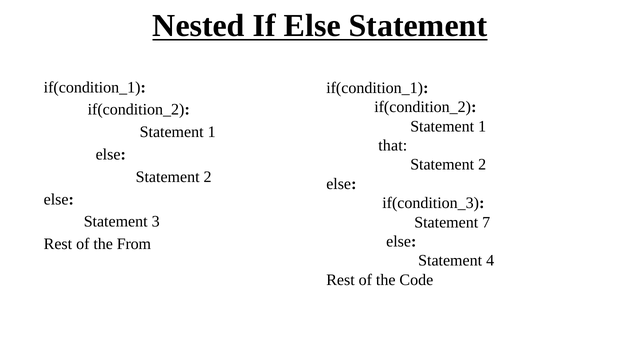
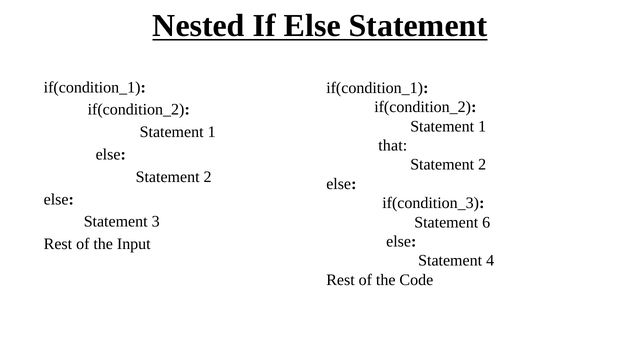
7: 7 -> 6
From: From -> Input
